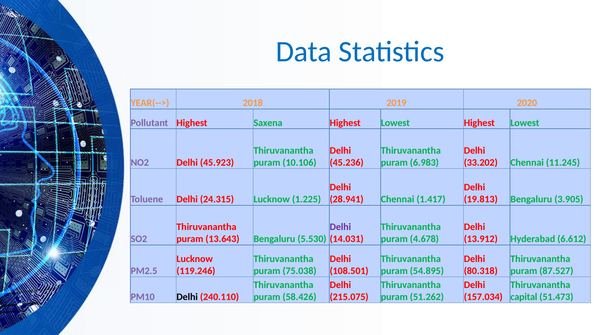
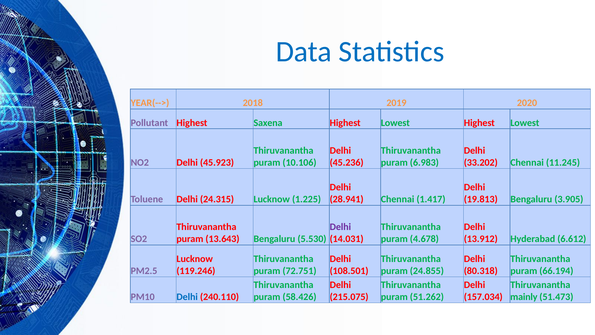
75.038: 75.038 -> 72.751
54.895: 54.895 -> 24.855
87.527: 87.527 -> 66.194
Delhi at (187, 297) colour: black -> blue
capital: capital -> mainly
